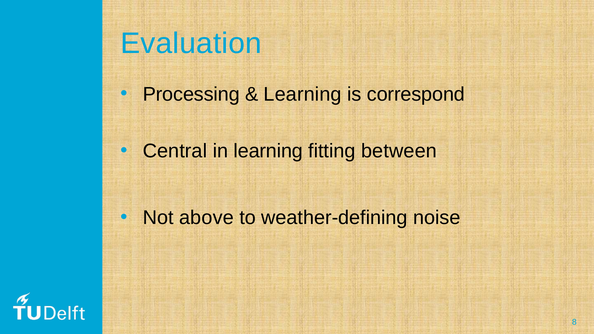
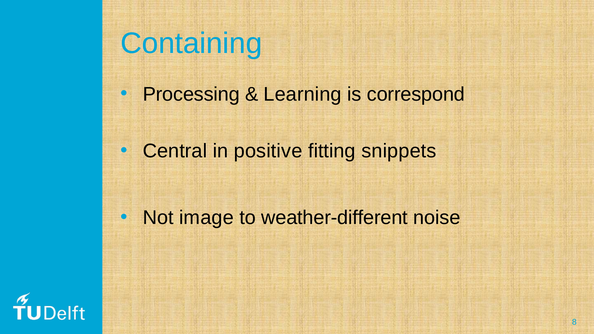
Evaluation: Evaluation -> Containing
in learning: learning -> positive
between: between -> snippets
above: above -> image
weather-defining: weather-defining -> weather-different
